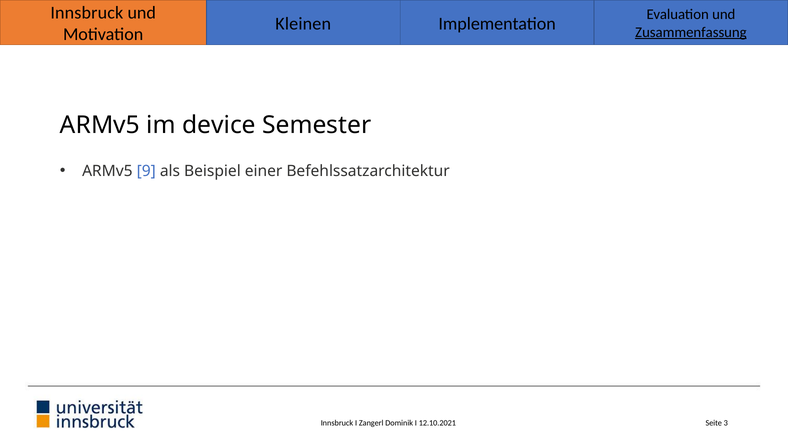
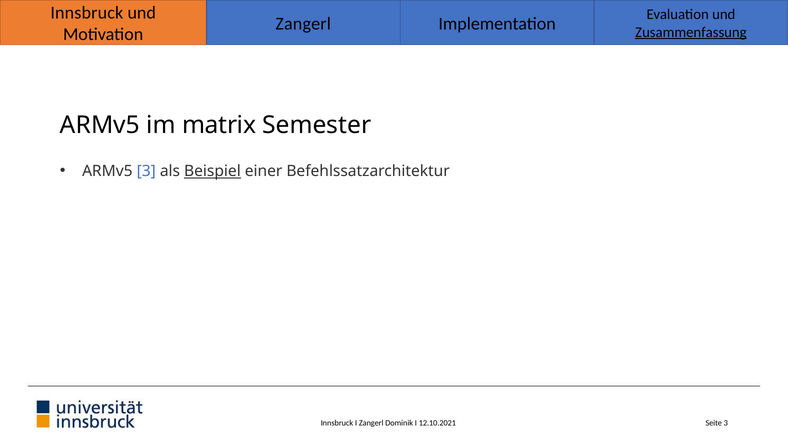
Kleinen at (303, 24): Kleinen -> Zangerl
device: device -> matrix
ARMv5 9: 9 -> 3
Beispiel underline: none -> present
